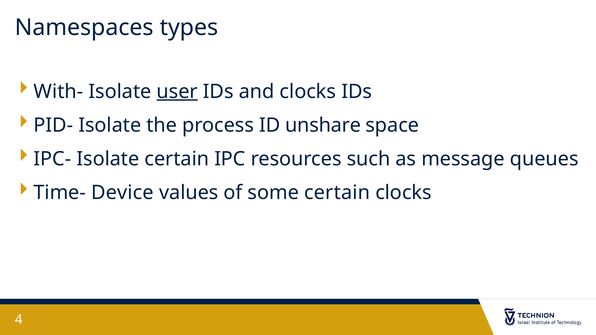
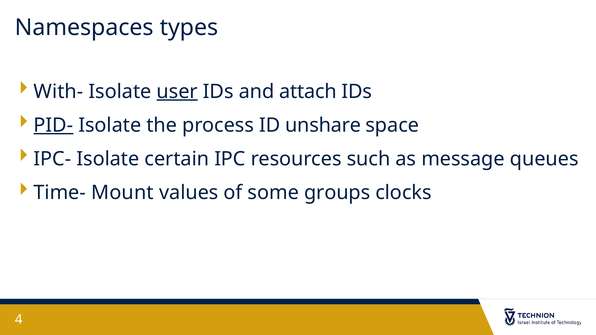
and clocks: clocks -> attach
PID- underline: none -> present
Device: Device -> Mount
some certain: certain -> groups
